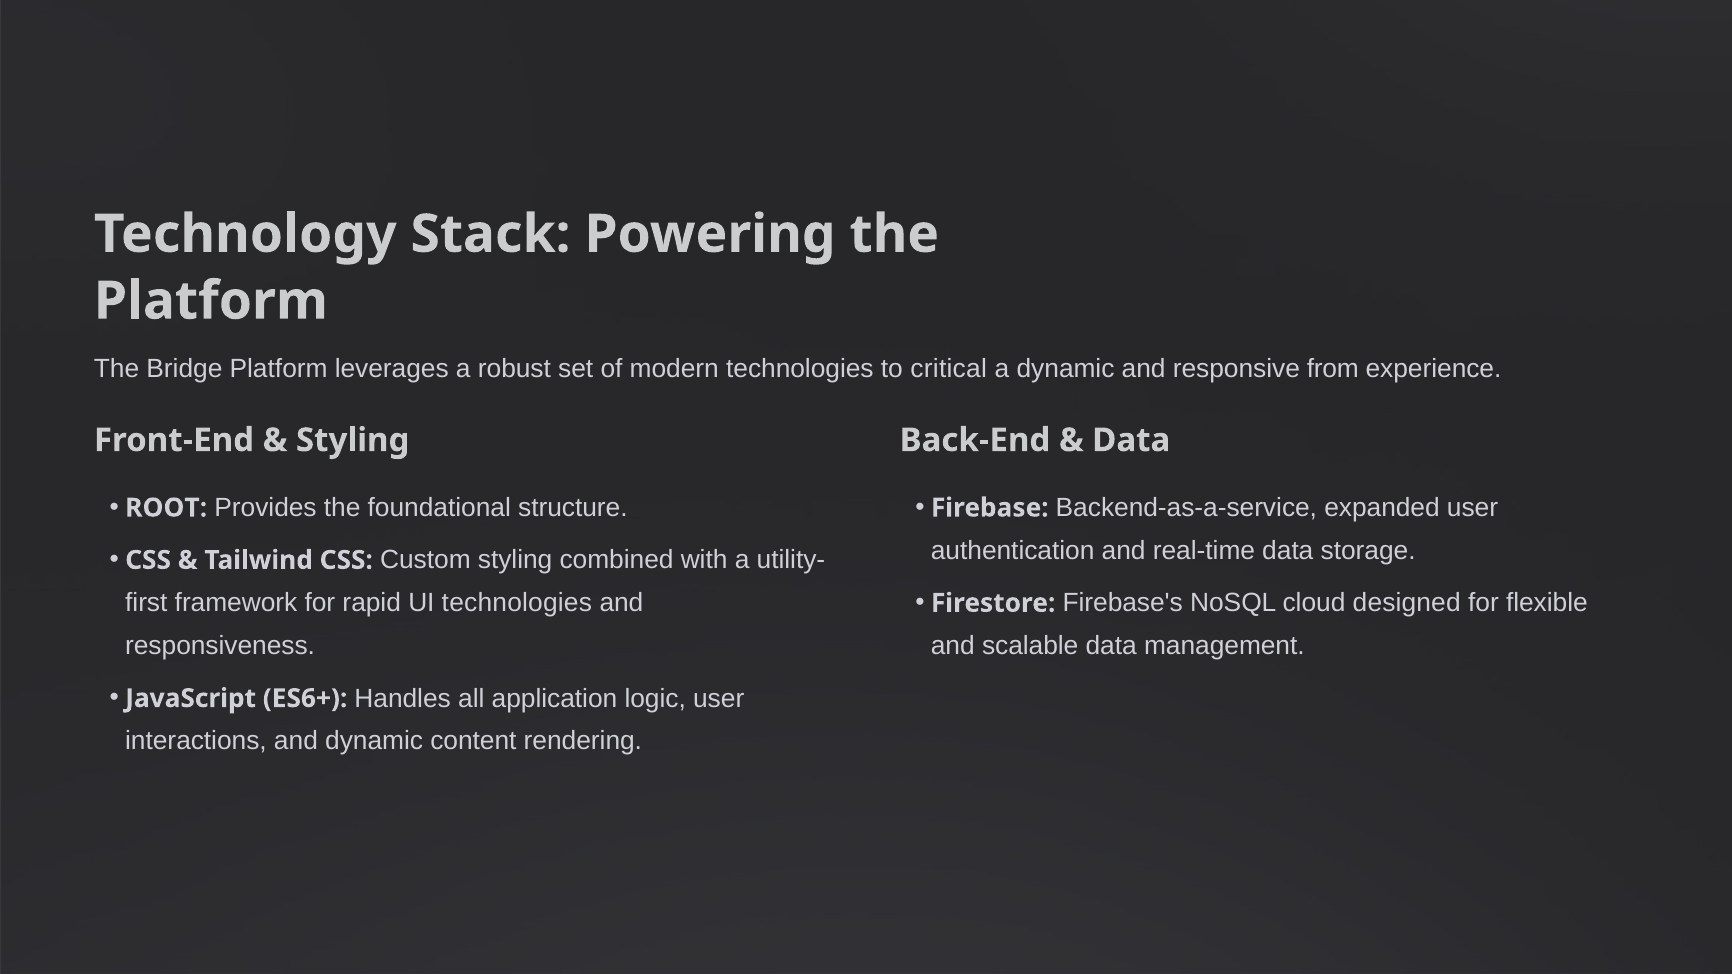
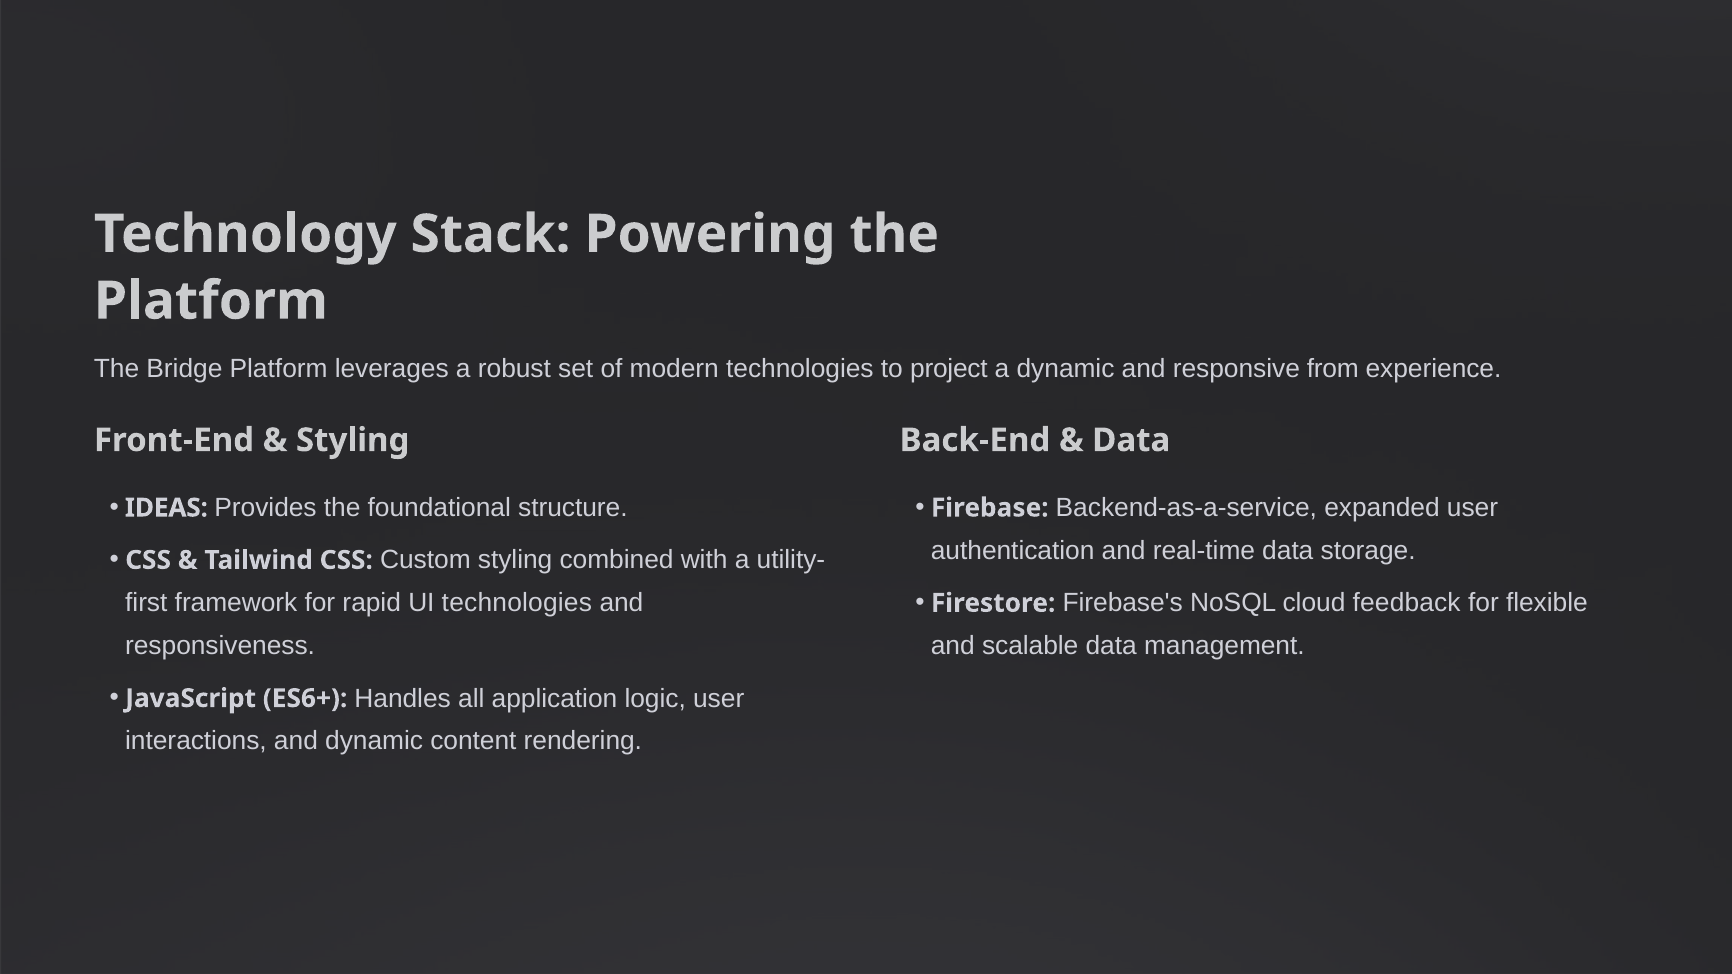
critical: critical -> project
ROOT: ROOT -> IDEAS
designed: designed -> feedback
